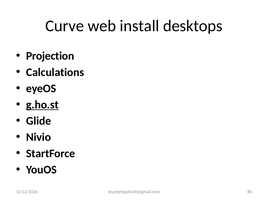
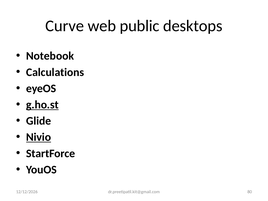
install: install -> public
Projection: Projection -> Notebook
Nivio underline: none -> present
